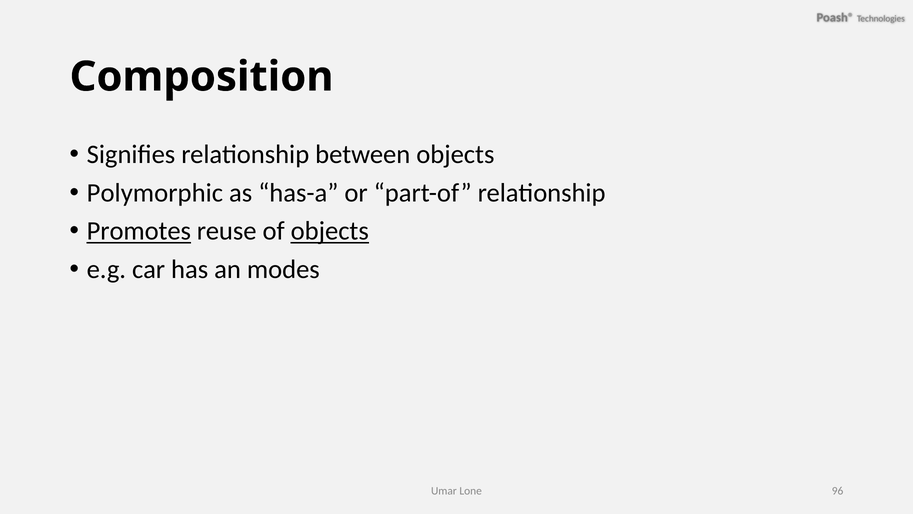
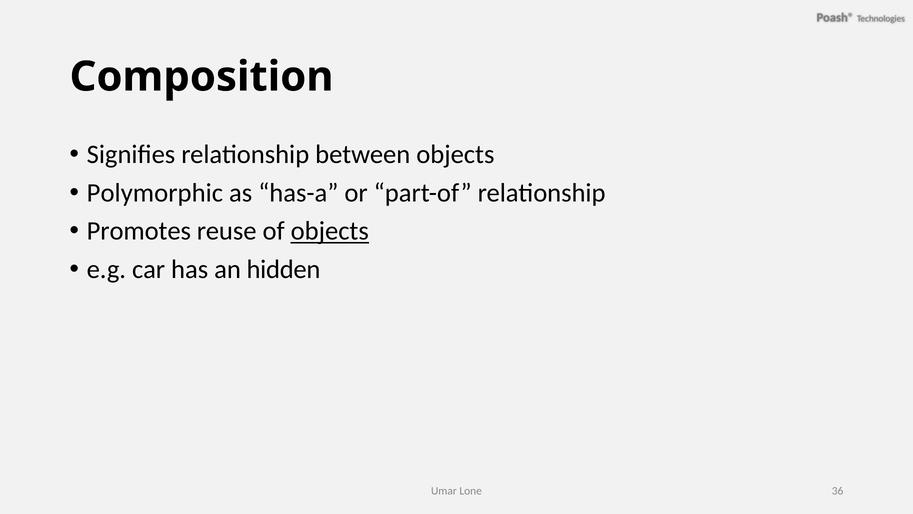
Promotes underline: present -> none
modes: modes -> hidden
96: 96 -> 36
